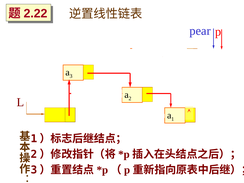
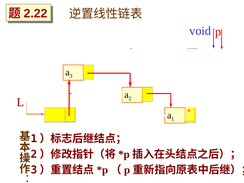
pear: pear -> void
